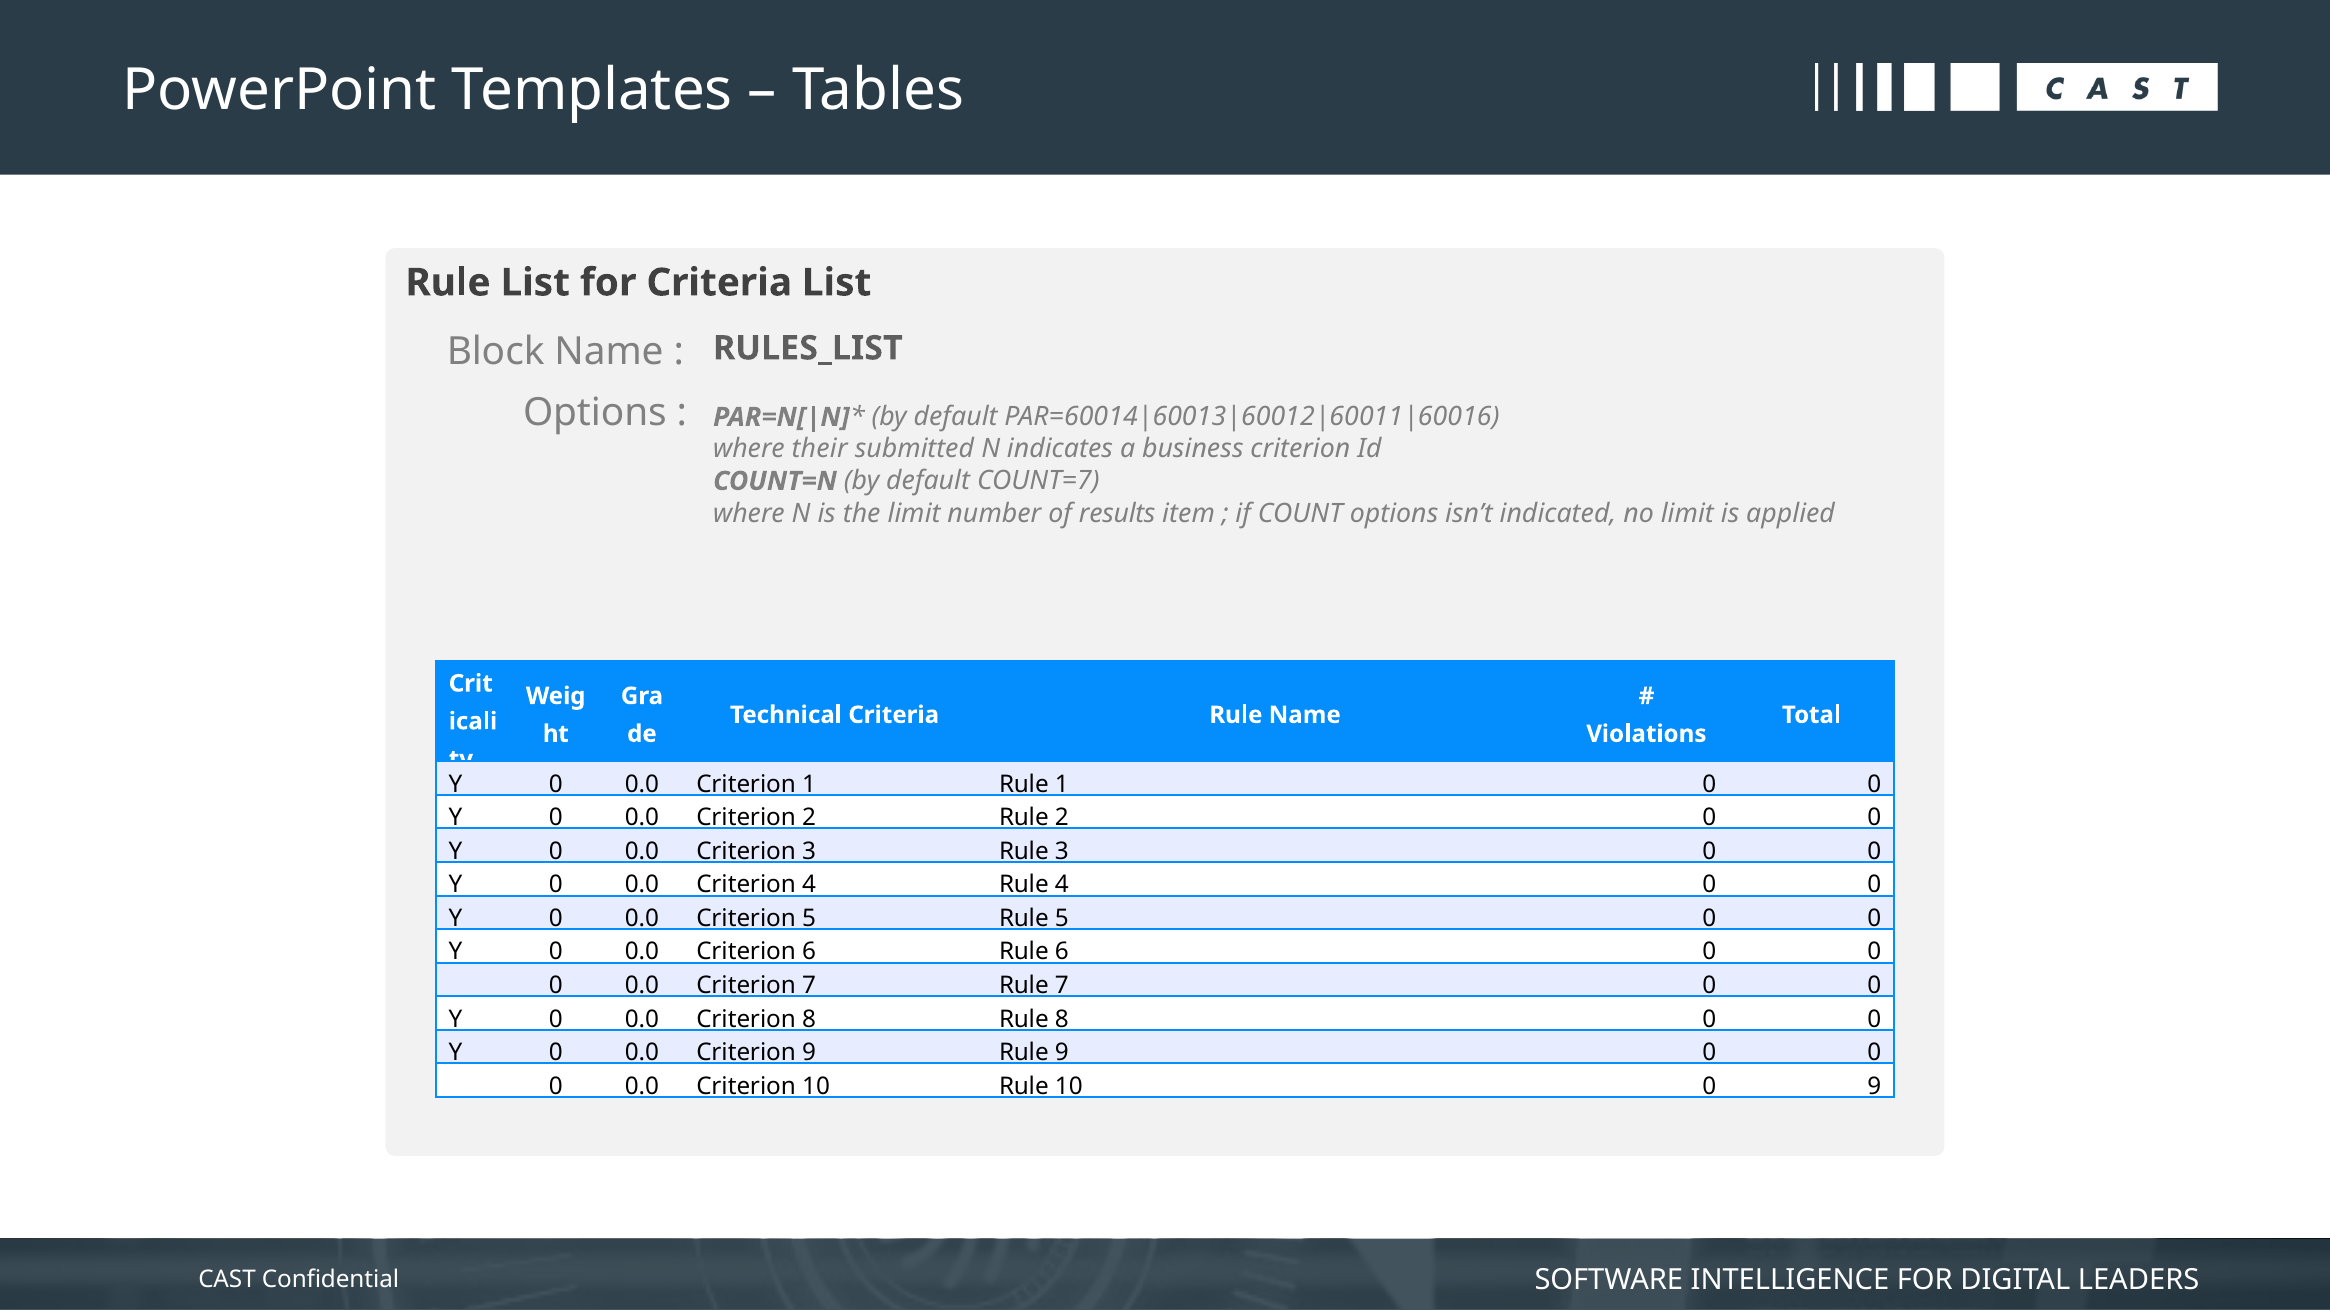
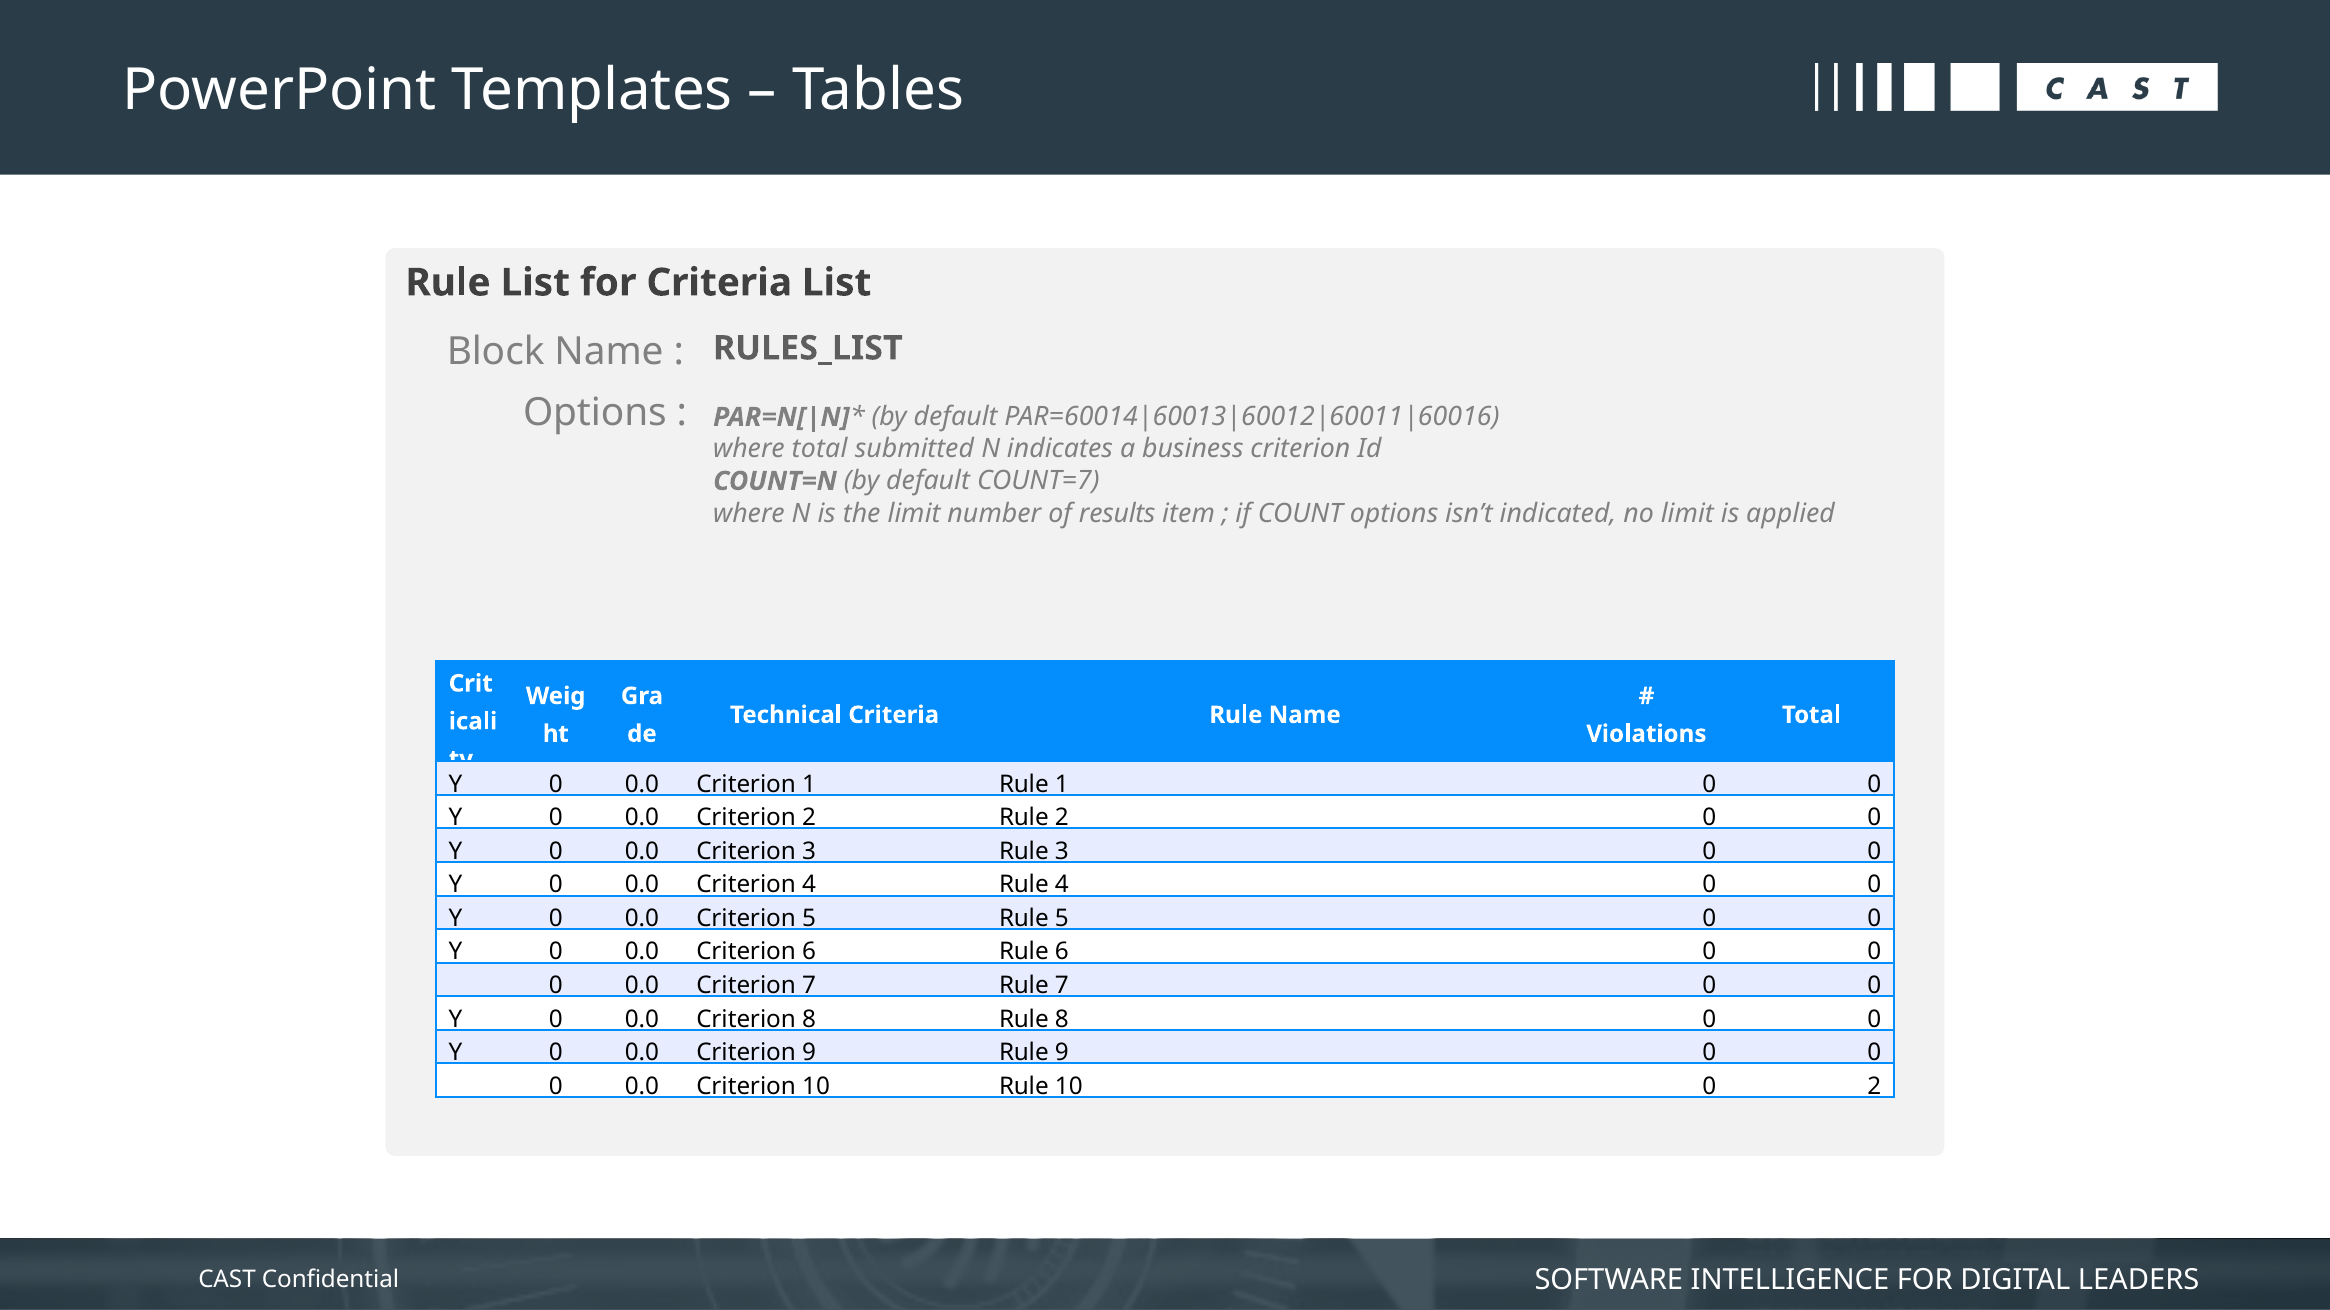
where their: their -> total
0 9: 9 -> 2
